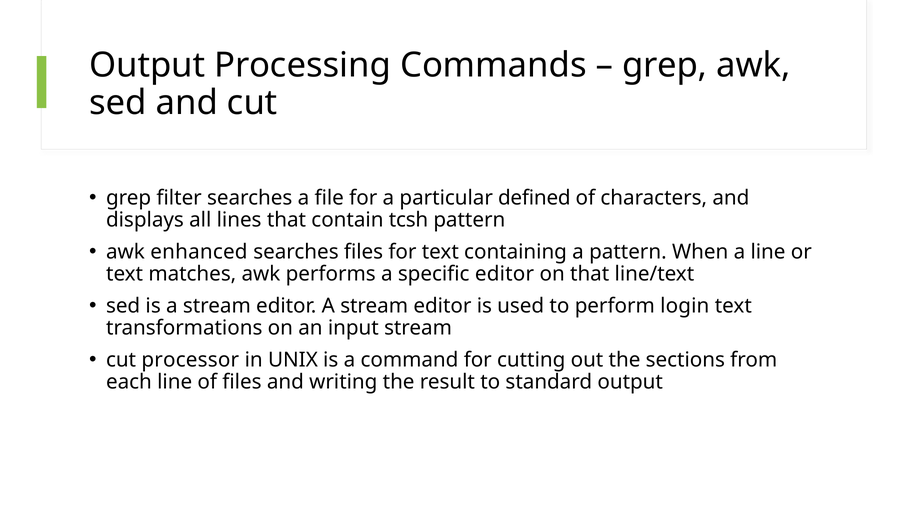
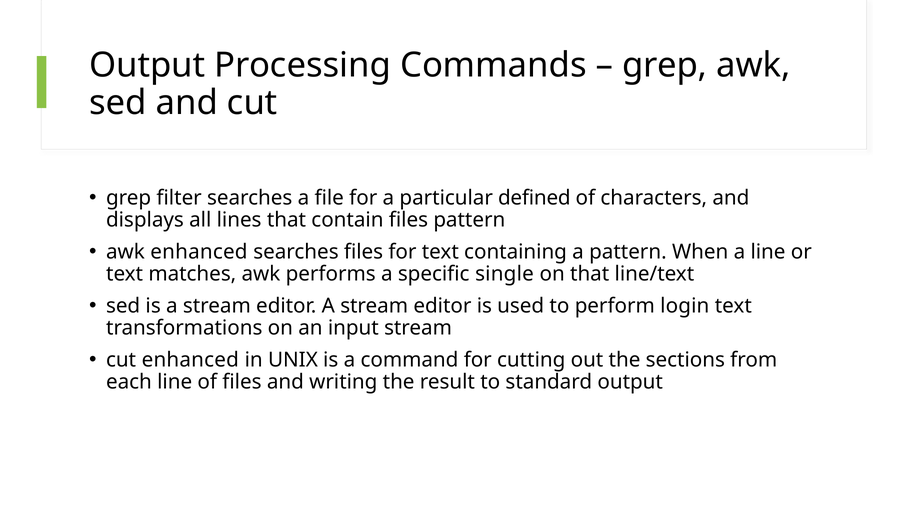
contain tcsh: tcsh -> files
specific editor: editor -> single
cut processor: processor -> enhanced
